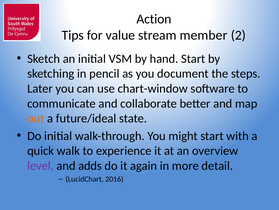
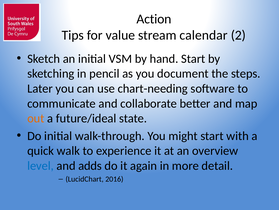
member: member -> calendar
chart-window: chart-window -> chart-needing
level colour: purple -> blue
